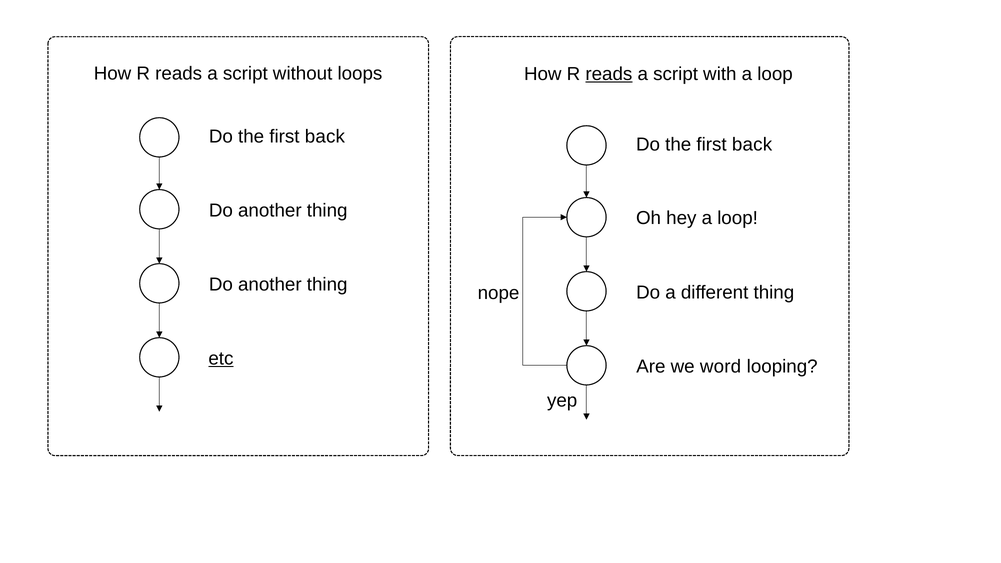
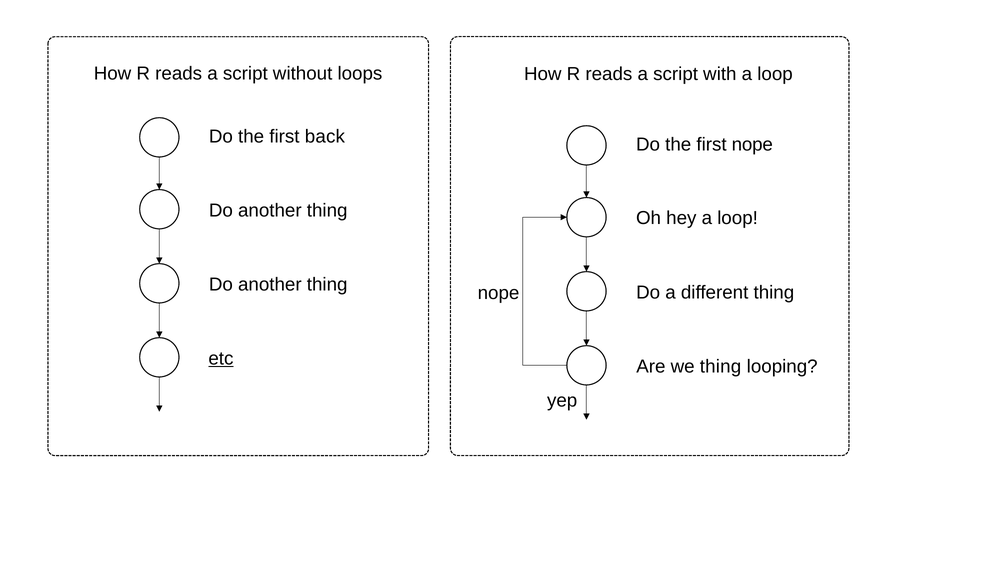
reads at (609, 74) underline: present -> none
back at (752, 145): back -> nope
we word: word -> thing
